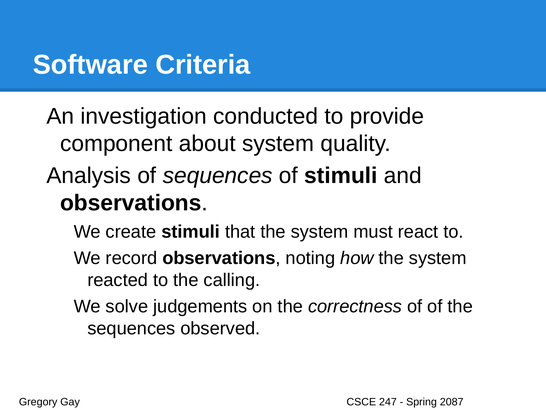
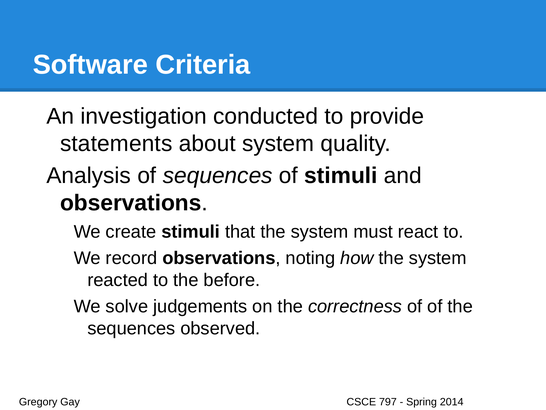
component: component -> statements
calling: calling -> before
247: 247 -> 797
2087: 2087 -> 2014
